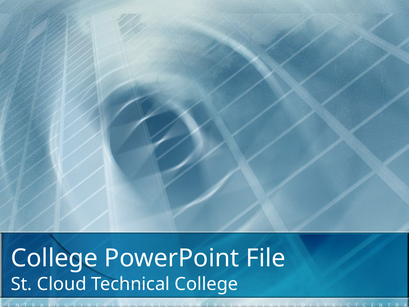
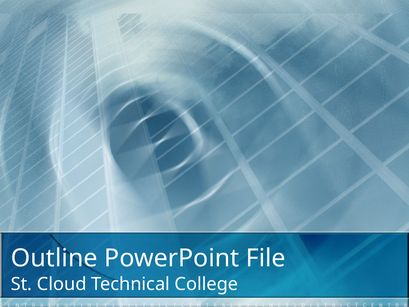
College at (54, 258): College -> Outline
